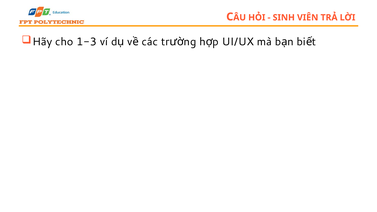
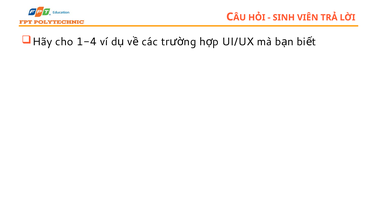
1-3: 1-3 -> 1-4
